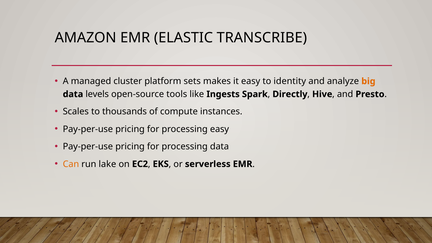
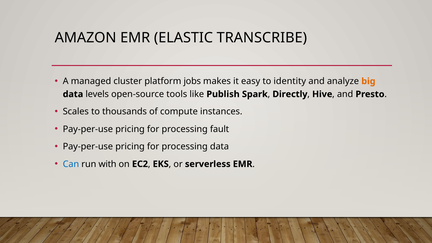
sets: sets -> jobs
Ingests: Ingests -> Publish
processing easy: easy -> fault
Can colour: orange -> blue
lake: lake -> with
